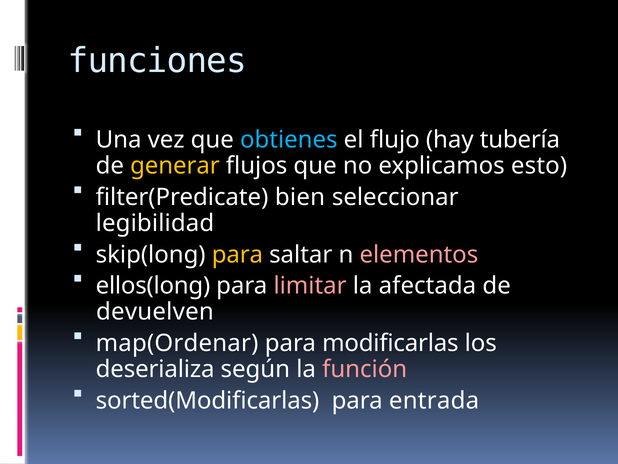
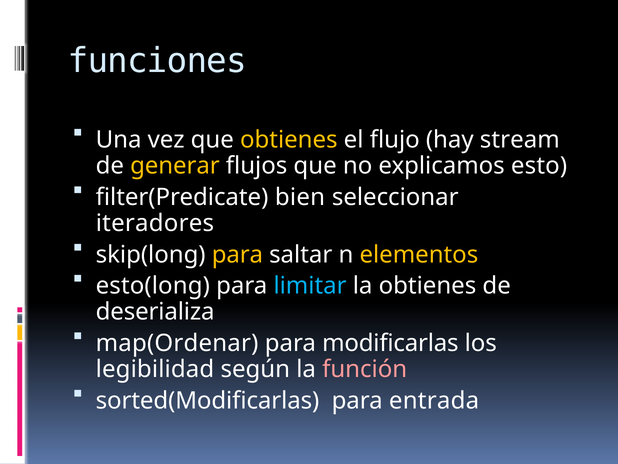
obtienes at (289, 140) colour: light blue -> yellow
tubería: tubería -> stream
legibilidad: legibilidad -> iteradores
elementos colour: pink -> yellow
ellos(long: ellos(long -> esto(long
limitar colour: pink -> light blue
la afectada: afectada -> obtienes
devuelven: devuelven -> deserializa
deserializa: deserializa -> legibilidad
